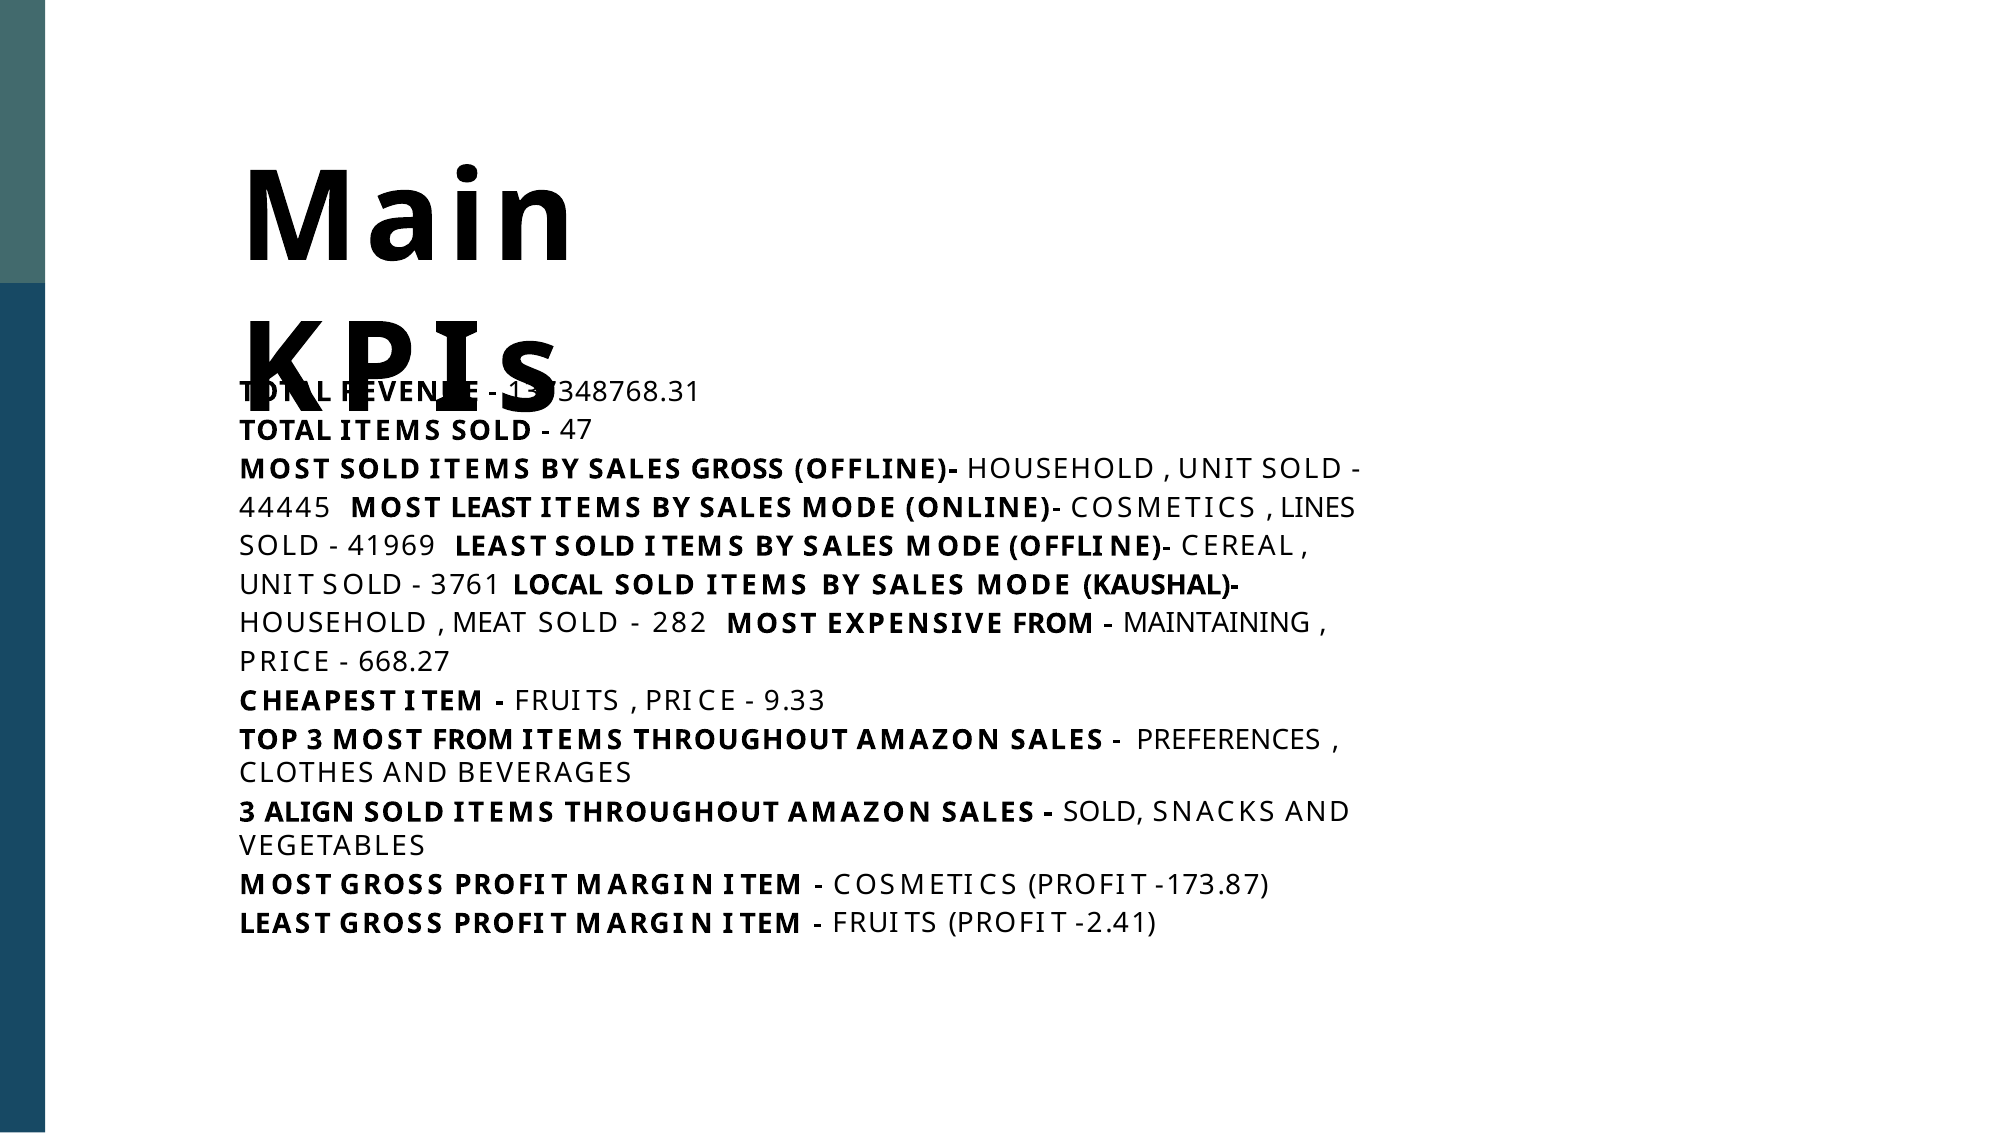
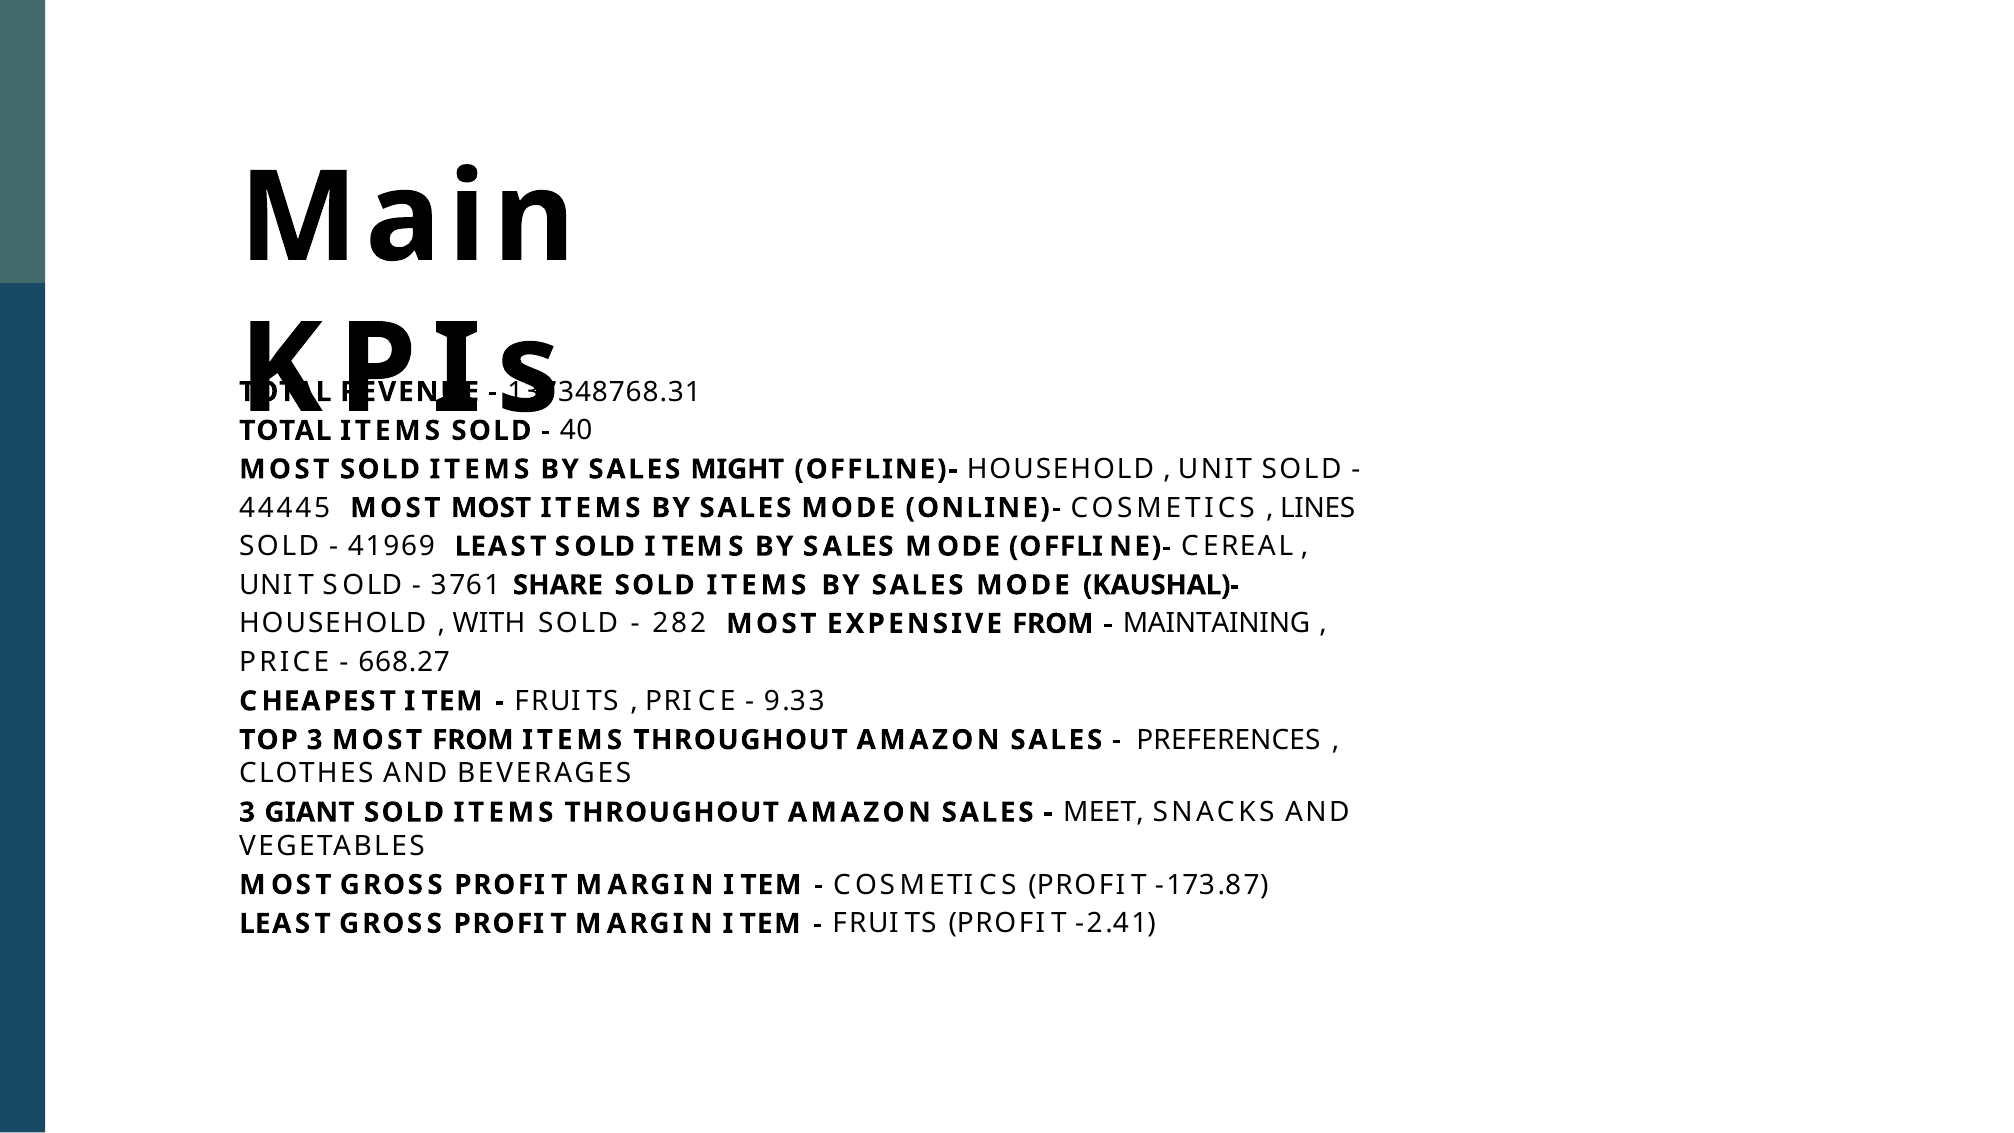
47: 47 -> 40
SALES GROSS: GROSS -> MIGHT
MOST LEAST: LEAST -> MOST
LOCAL: LOCAL -> SHARE
MEAT: MEAT -> WITH
ALIGN: ALIGN -> GIANT
SOLD at (1104, 812): SOLD -> MEET
